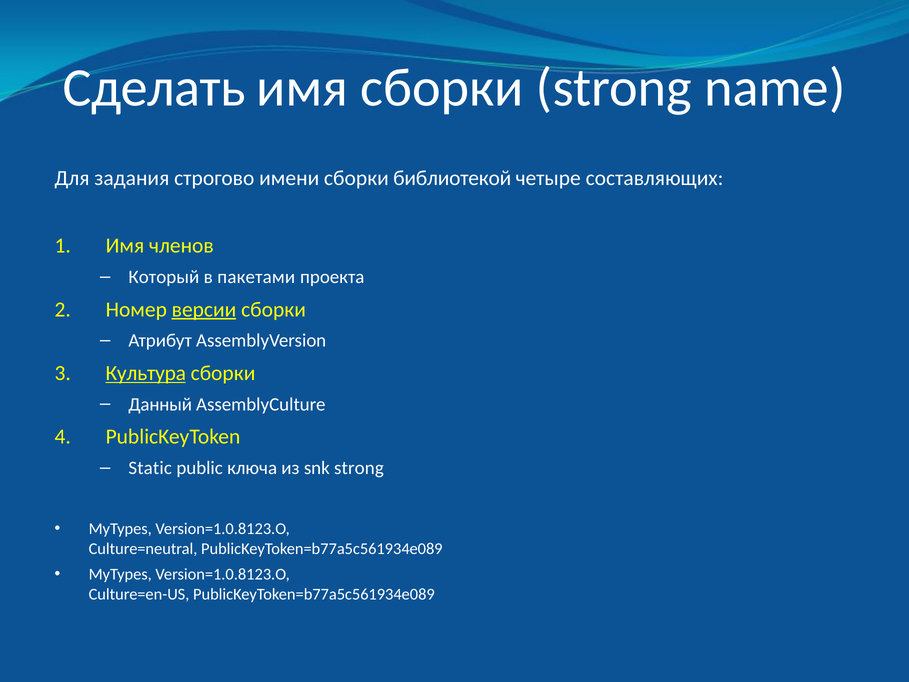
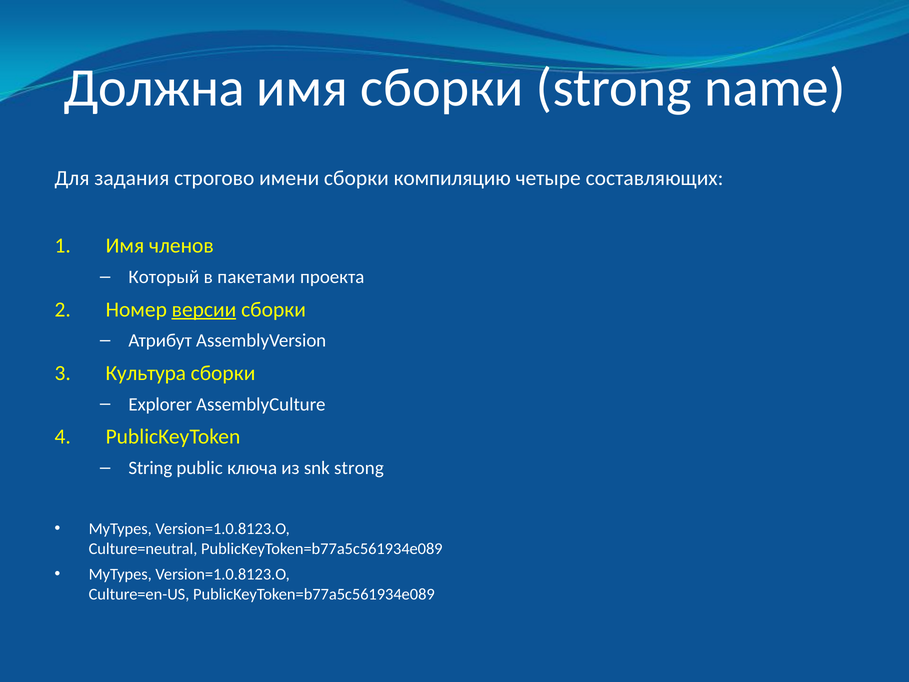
Сделать: Сделать -> Должна
библиотекой: библиотекой -> компиляцию
Культура underline: present -> none
Данный: Данный -> Explorer
Static: Static -> String
